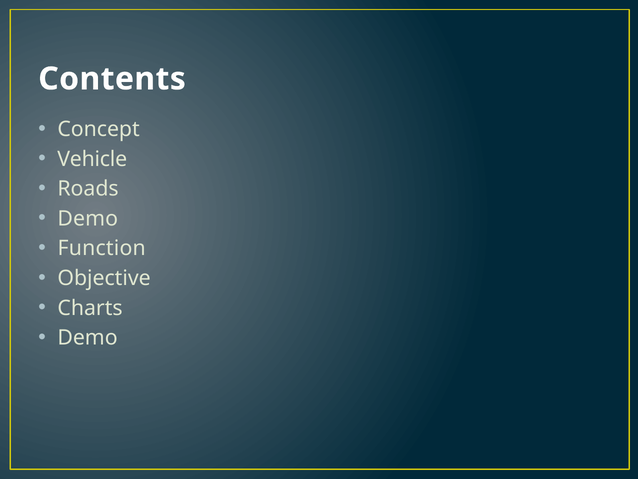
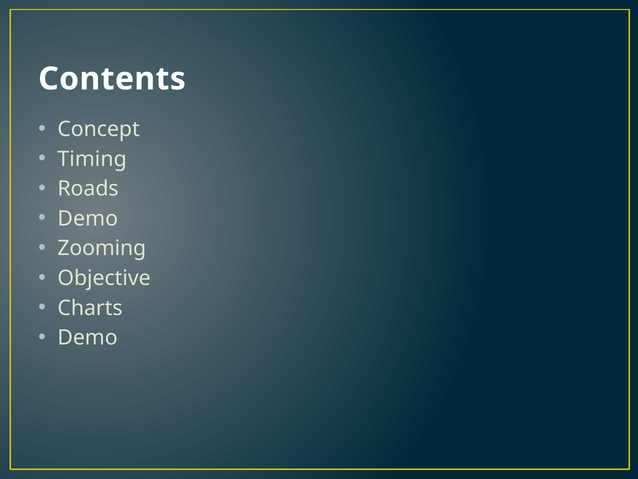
Vehicle: Vehicle -> Timing
Function: Function -> Zooming
